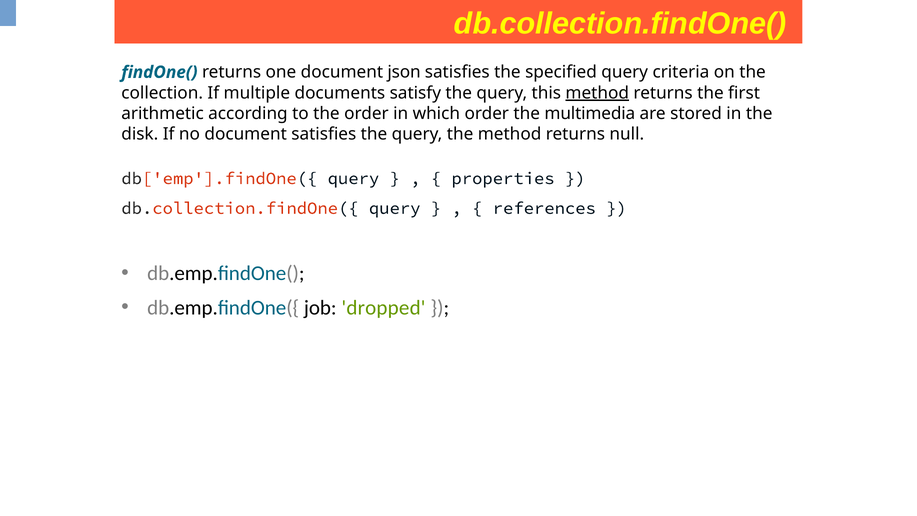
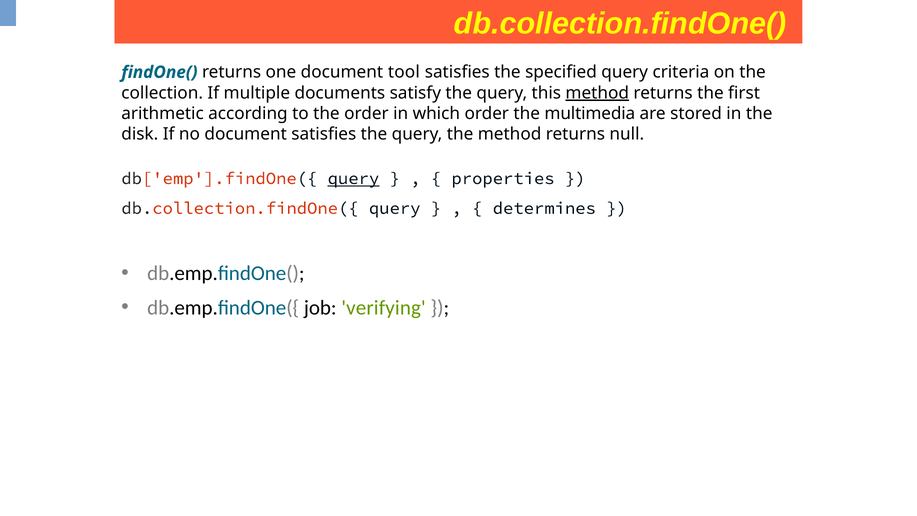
json: json -> tool
query at (353, 178) underline: none -> present
references: references -> determines
dropped: dropped -> verifying
